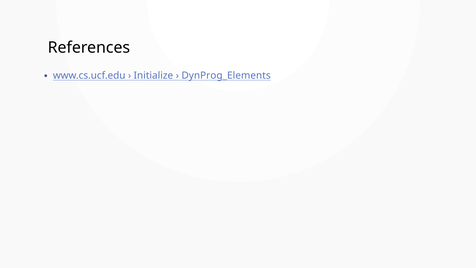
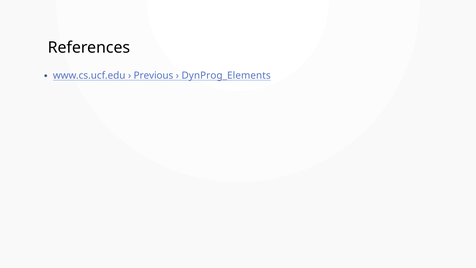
Initialize: Initialize -> Previous
